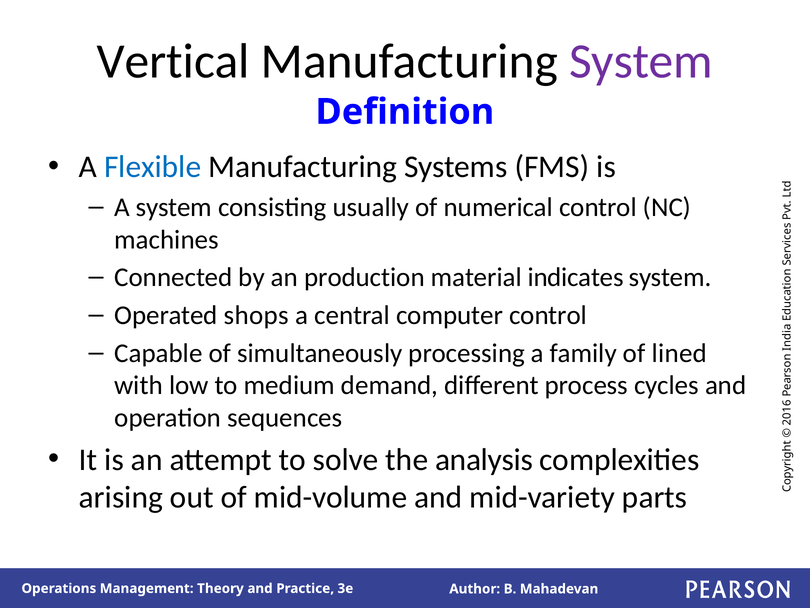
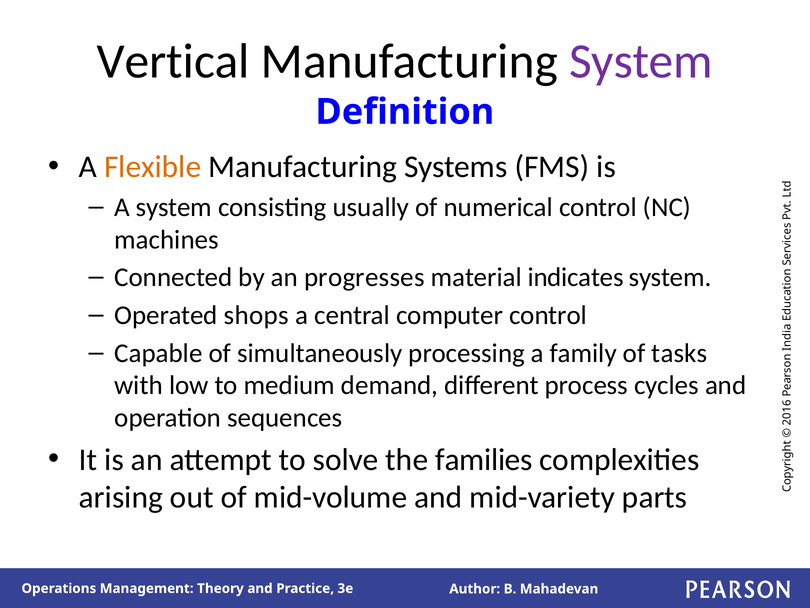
Flexible colour: blue -> orange
production: production -> progresses
lined: lined -> tasks
analysis: analysis -> families
